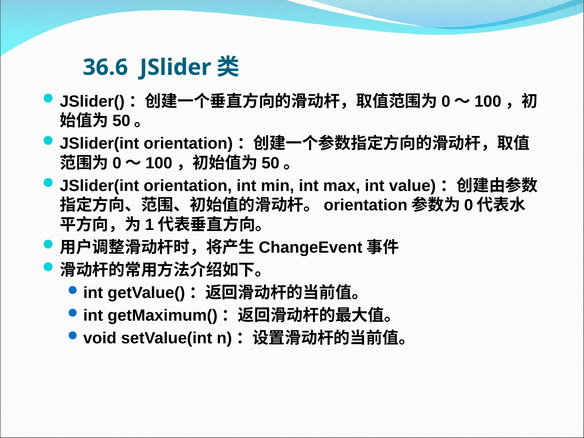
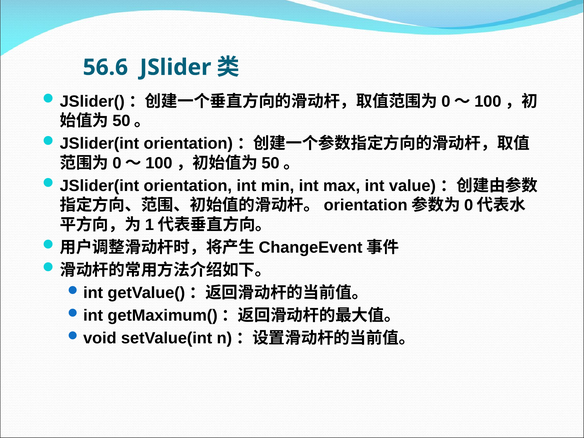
36.6: 36.6 -> 56.6
